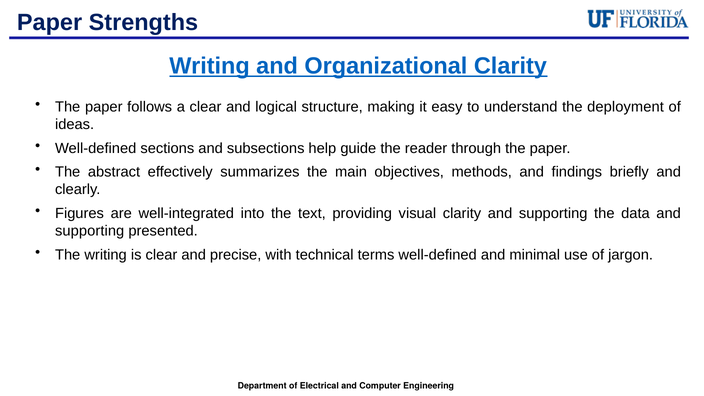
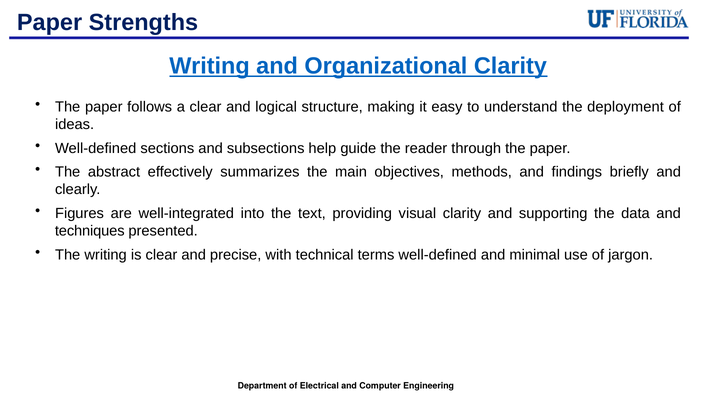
supporting at (90, 231): supporting -> techniques
